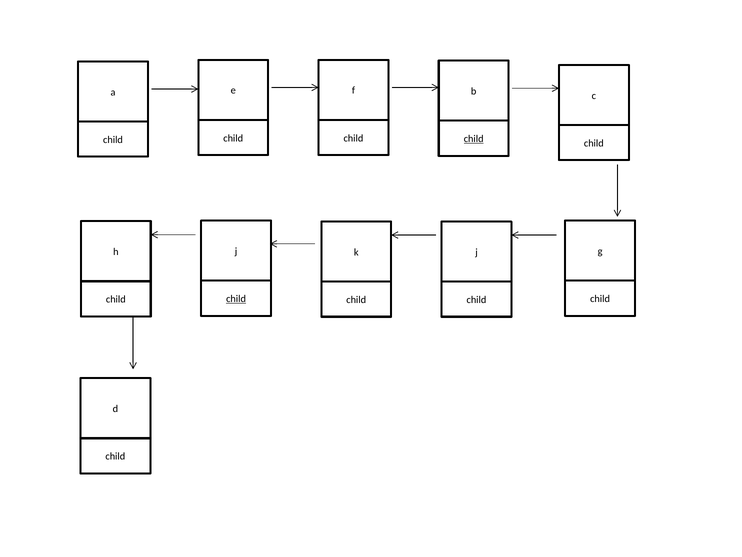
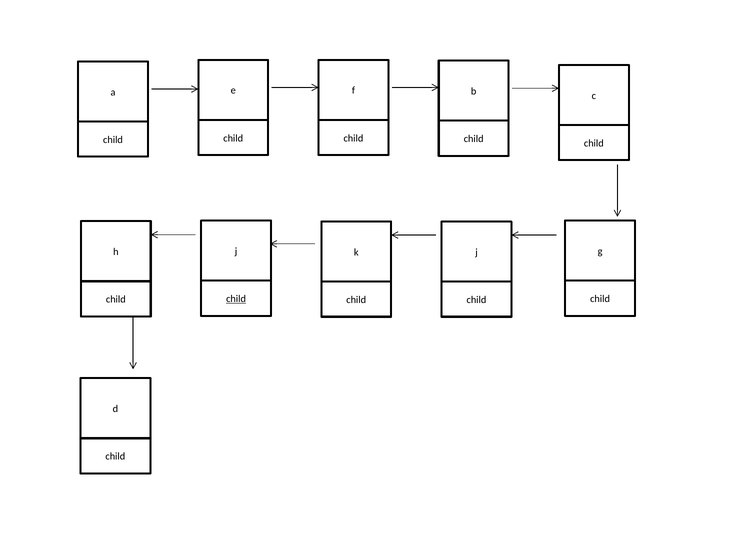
child at (474, 139) underline: present -> none
